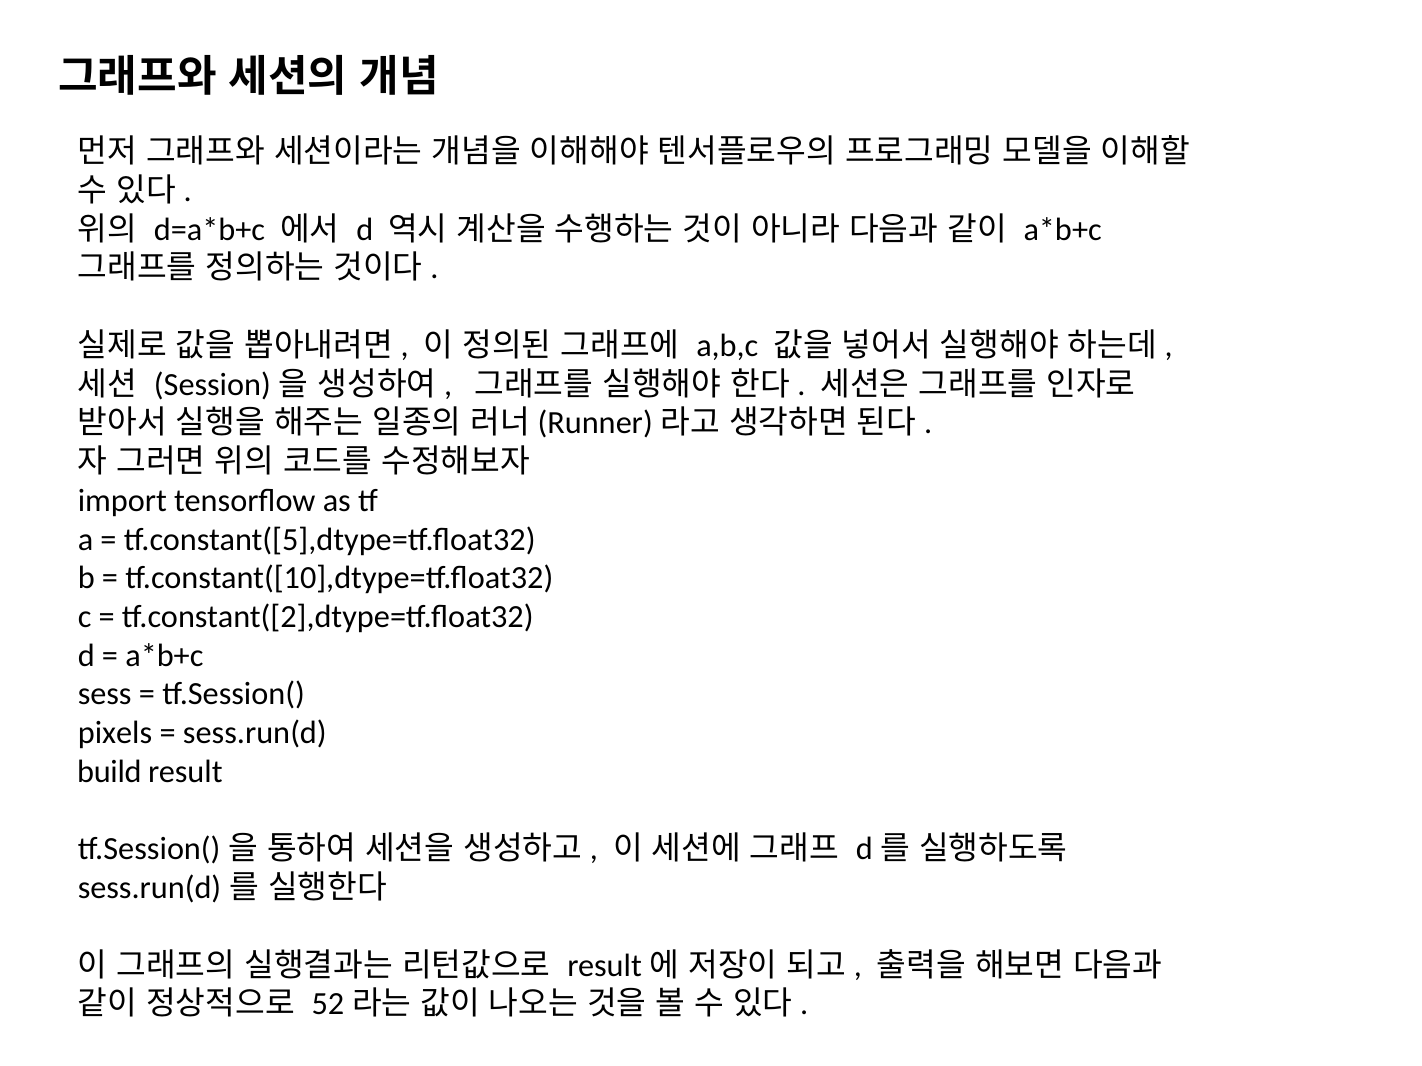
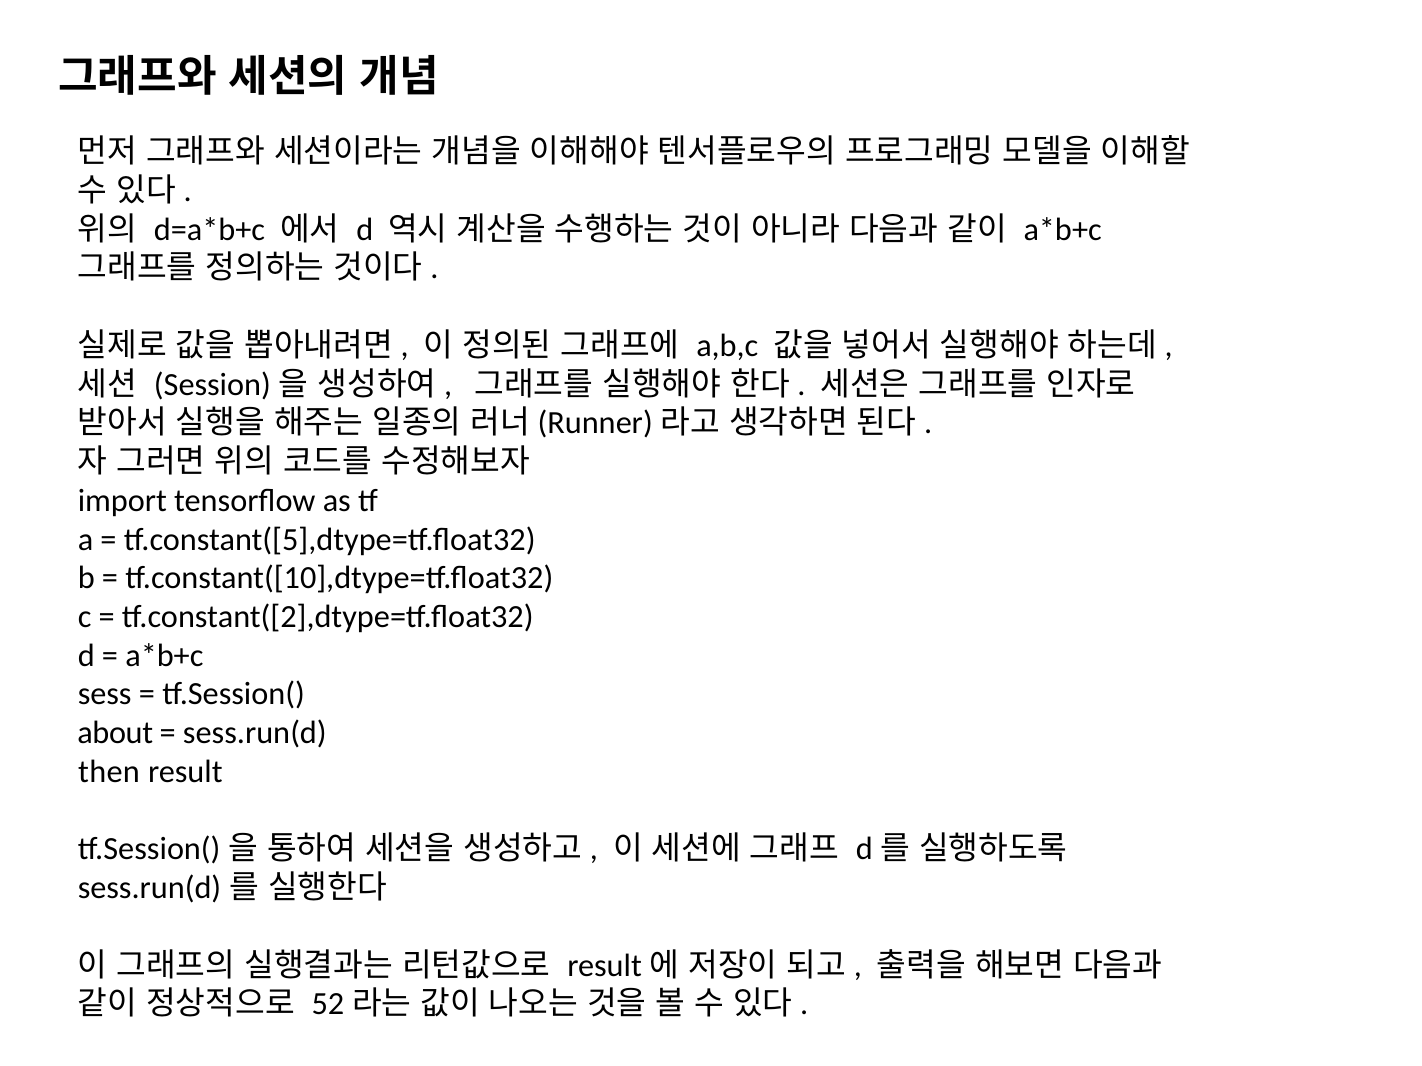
pixels: pixels -> about
build: build -> then
